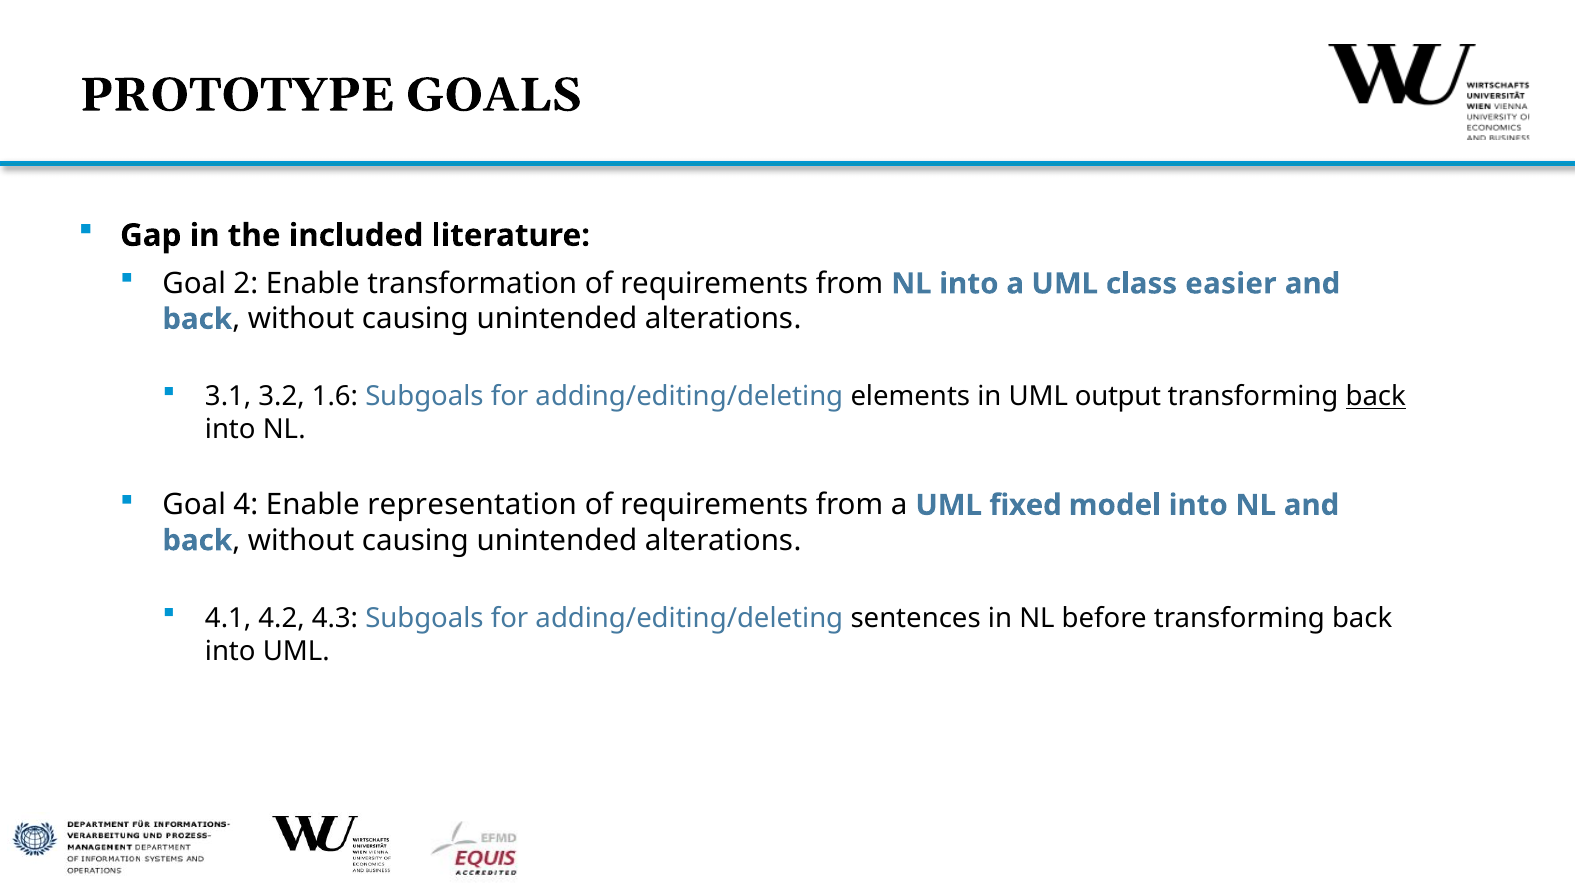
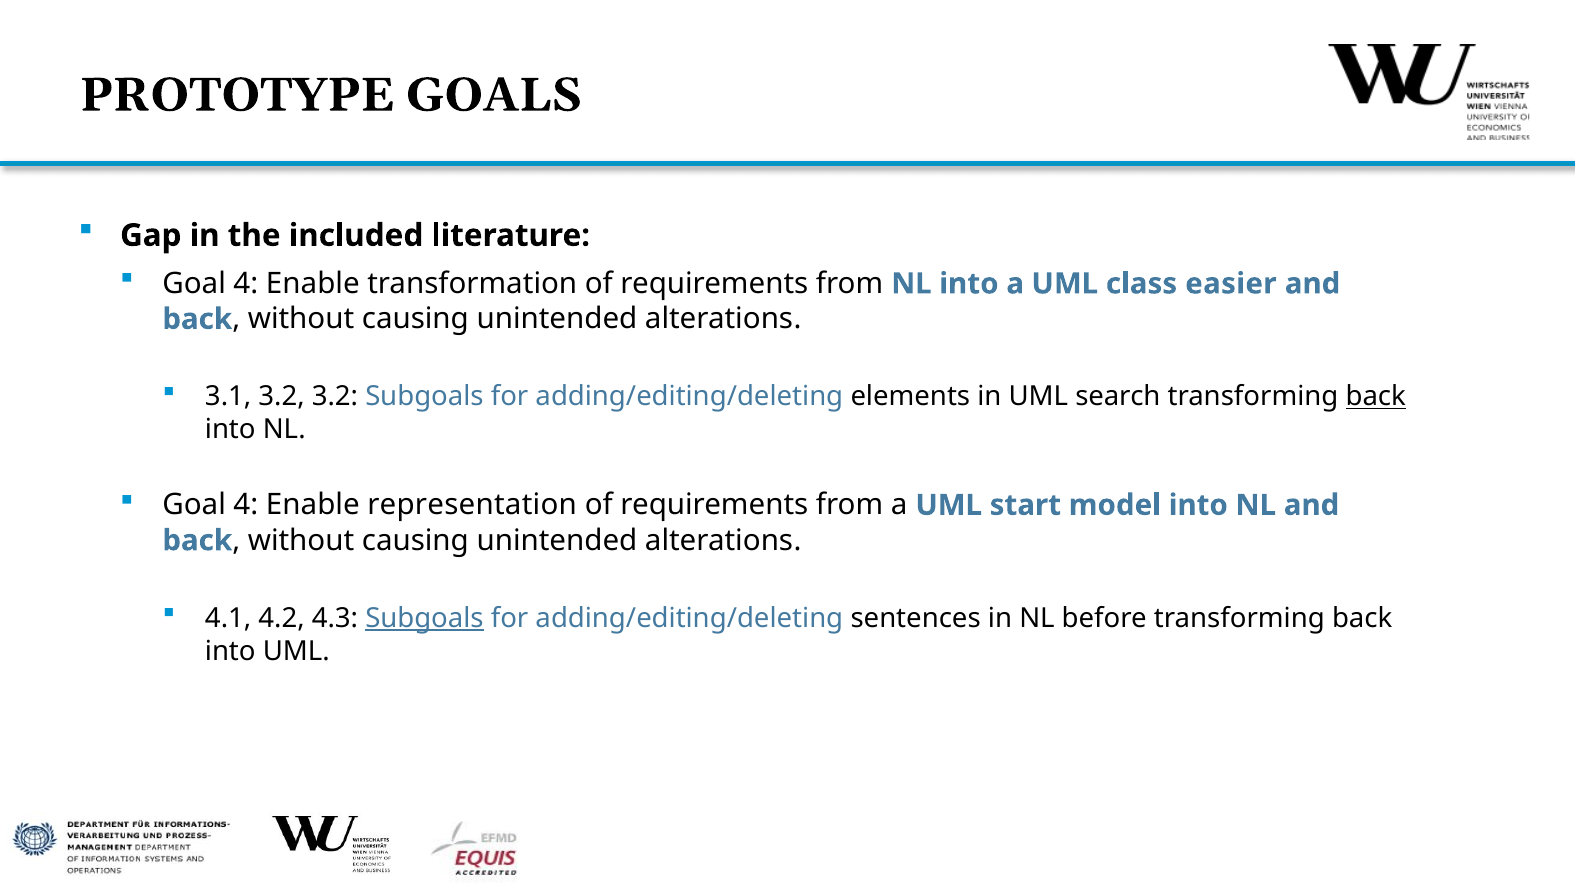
2 at (246, 284): 2 -> 4
3.2 1.6: 1.6 -> 3.2
output: output -> search
fixed: fixed -> start
Subgoals at (424, 618) underline: none -> present
